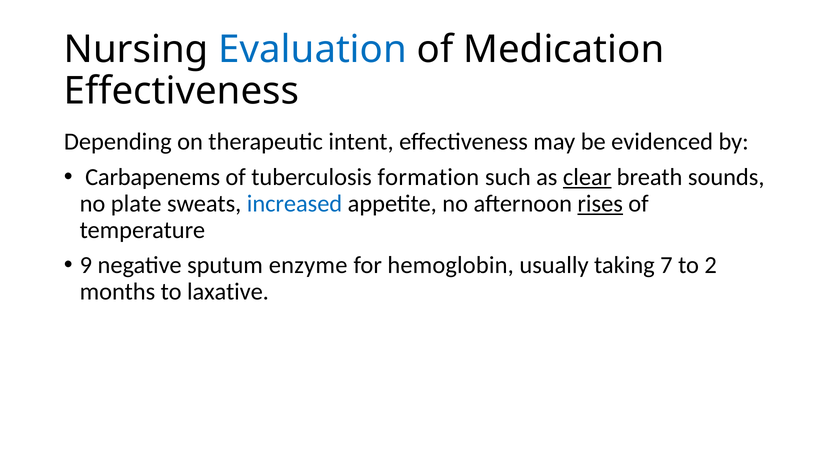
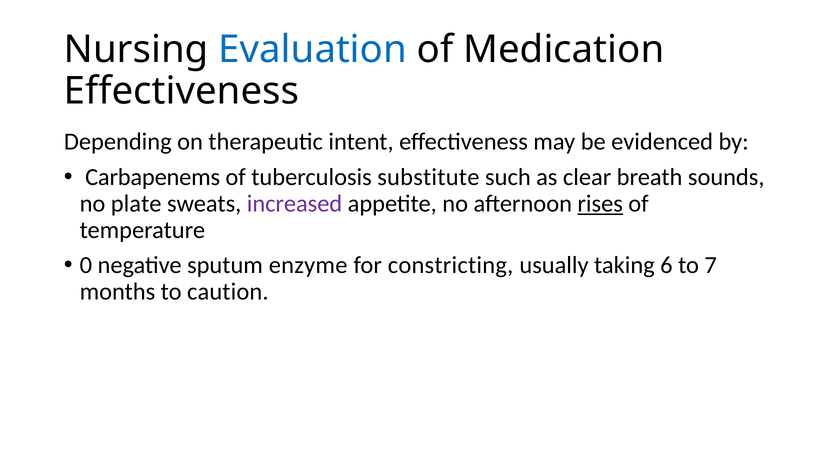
formation: formation -> substitute
clear underline: present -> none
increased colour: blue -> purple
9: 9 -> 0
hemoglobin: hemoglobin -> constricting
7: 7 -> 6
2: 2 -> 7
laxative: laxative -> caution
